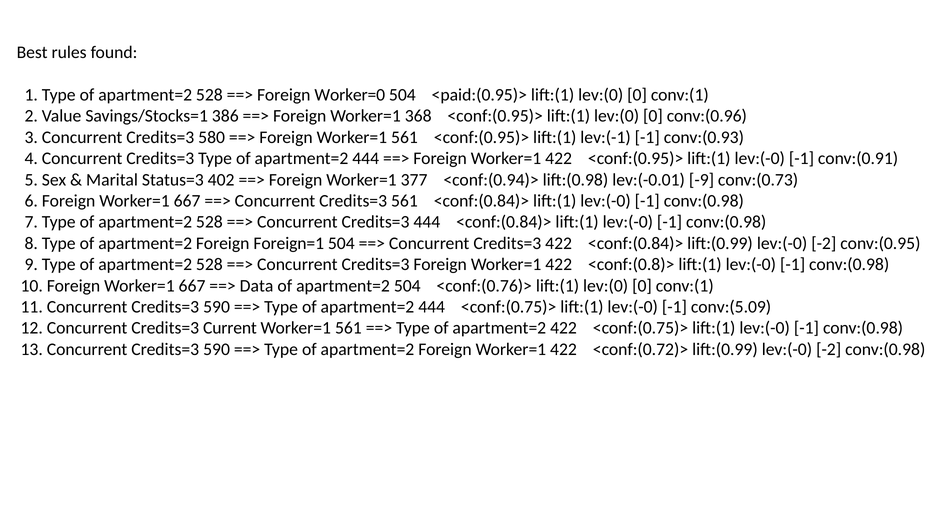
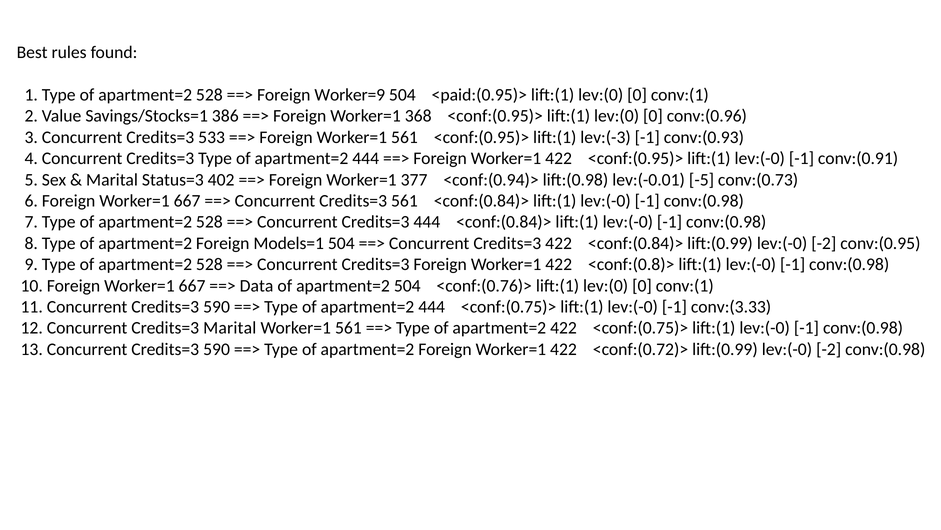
Worker=0: Worker=0 -> Worker=9
580: 580 -> 533
lev:(-1: lev:(-1 -> lev:(-3
-9: -9 -> -5
Foreign=1: Foreign=1 -> Models=1
conv:(5.09: conv:(5.09 -> conv:(3.33
Credits=3 Current: Current -> Marital
